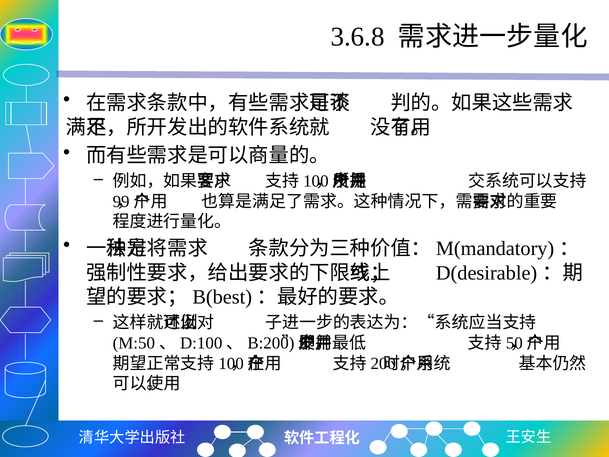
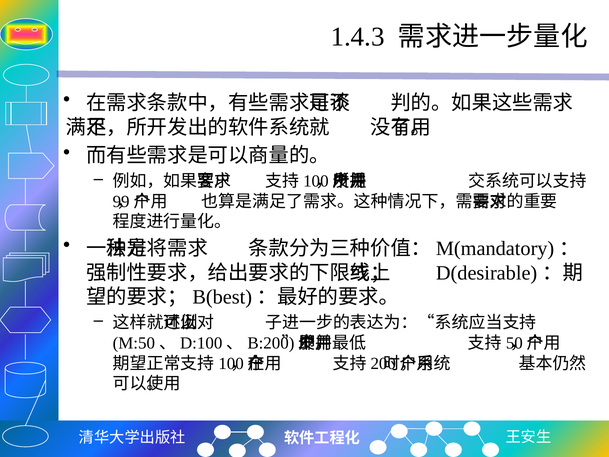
3.6.8: 3.6.8 -> 1.4.3
